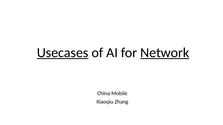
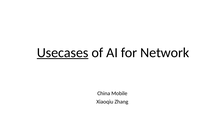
Network underline: present -> none
